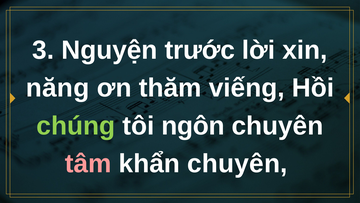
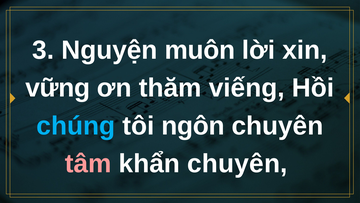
trước: trước -> muôn
năng: năng -> vững
chúng colour: light green -> light blue
